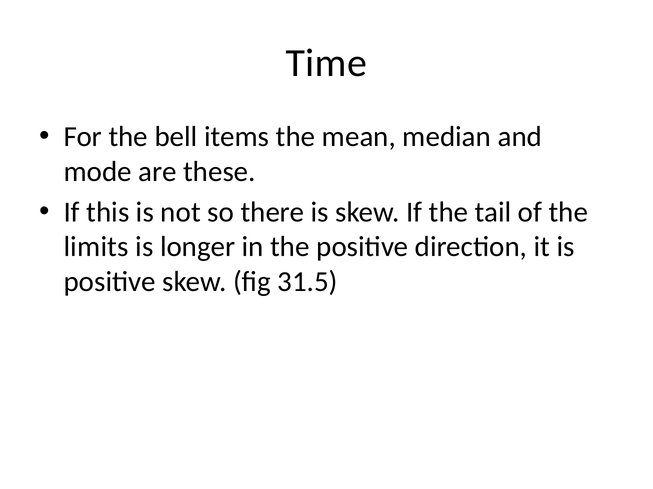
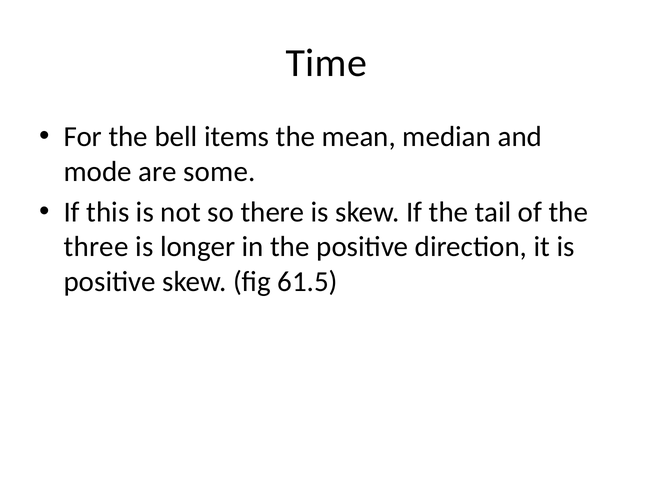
these: these -> some
limits: limits -> three
31.5: 31.5 -> 61.5
